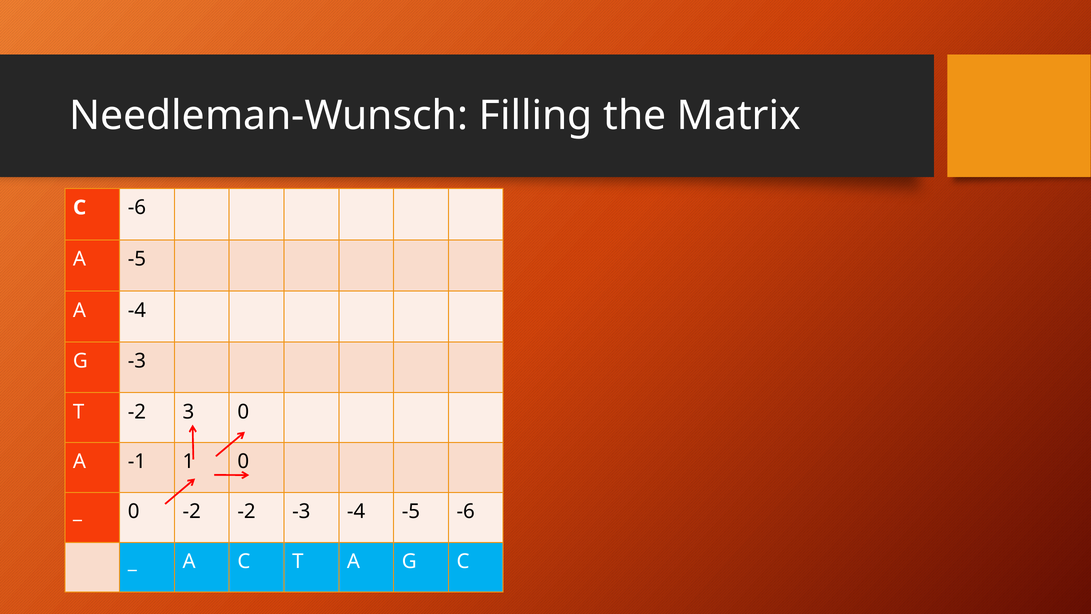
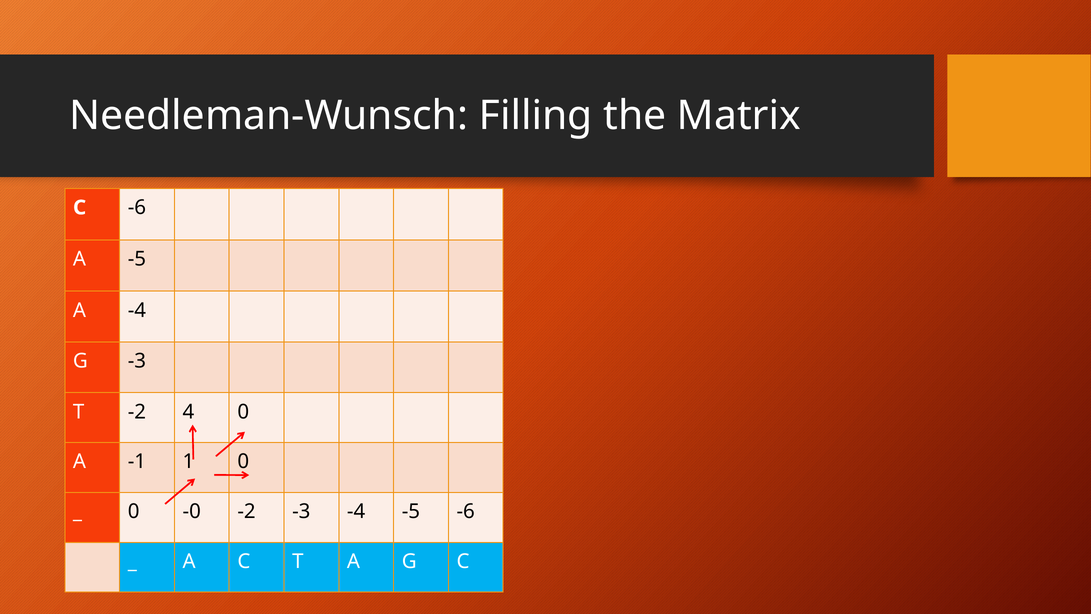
3: 3 -> 4
0 -2: -2 -> -0
